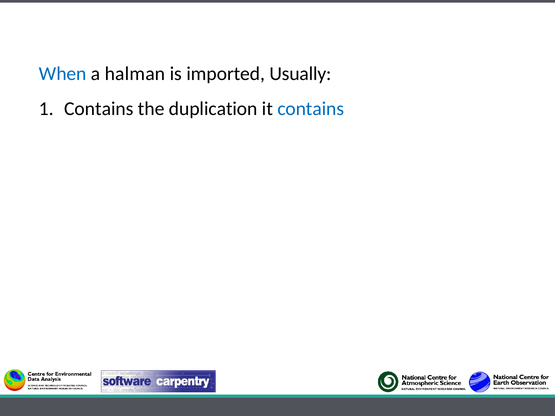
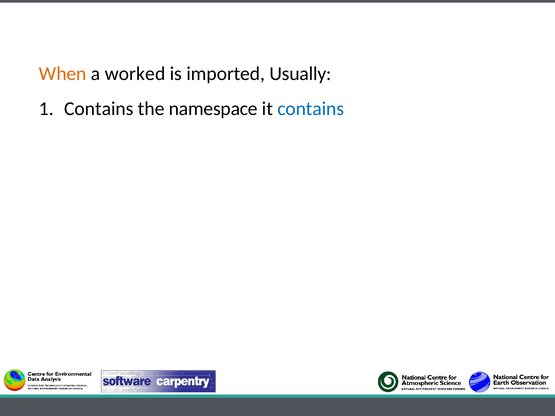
When colour: blue -> orange
halman: halman -> worked
duplication: duplication -> namespace
